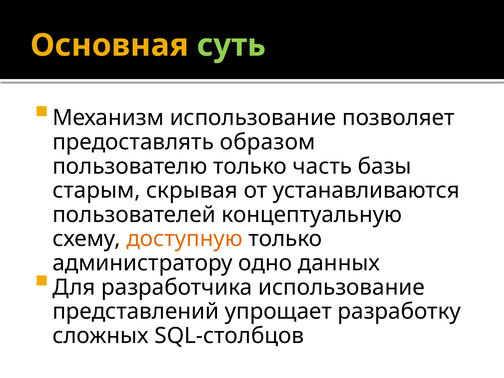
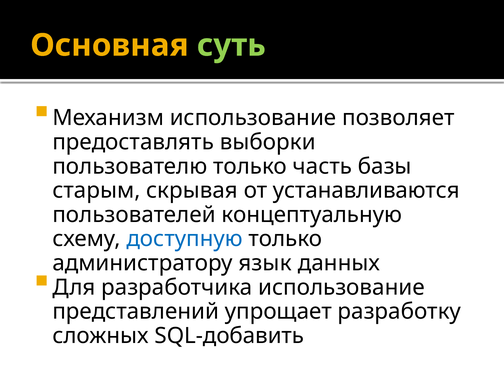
образом: образом -> выборки
доступную colour: orange -> blue
одно: одно -> язык
SQL-столбцов: SQL-столбцов -> SQL-добавить
